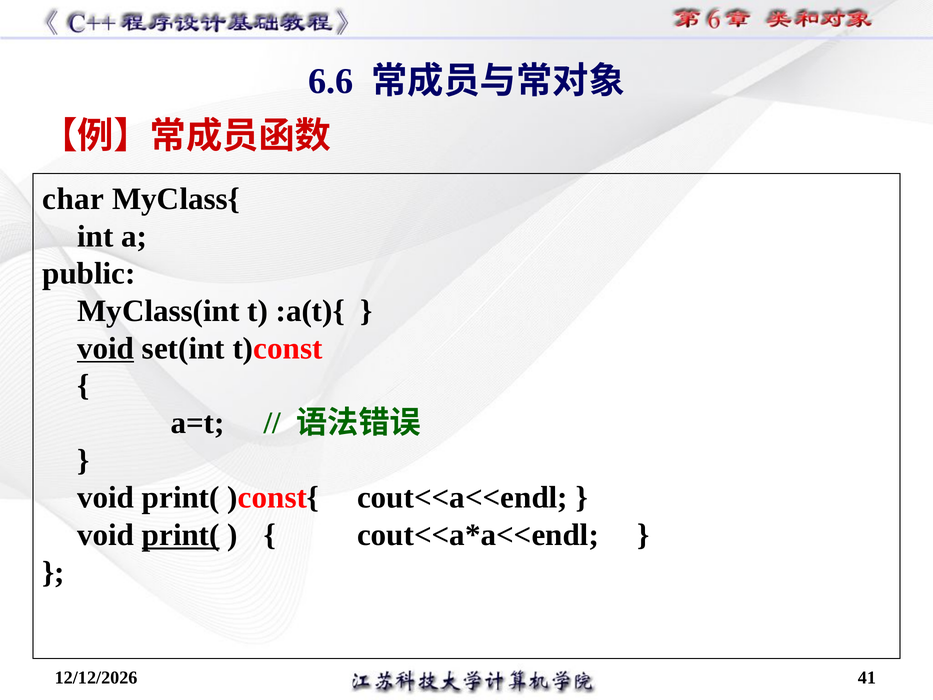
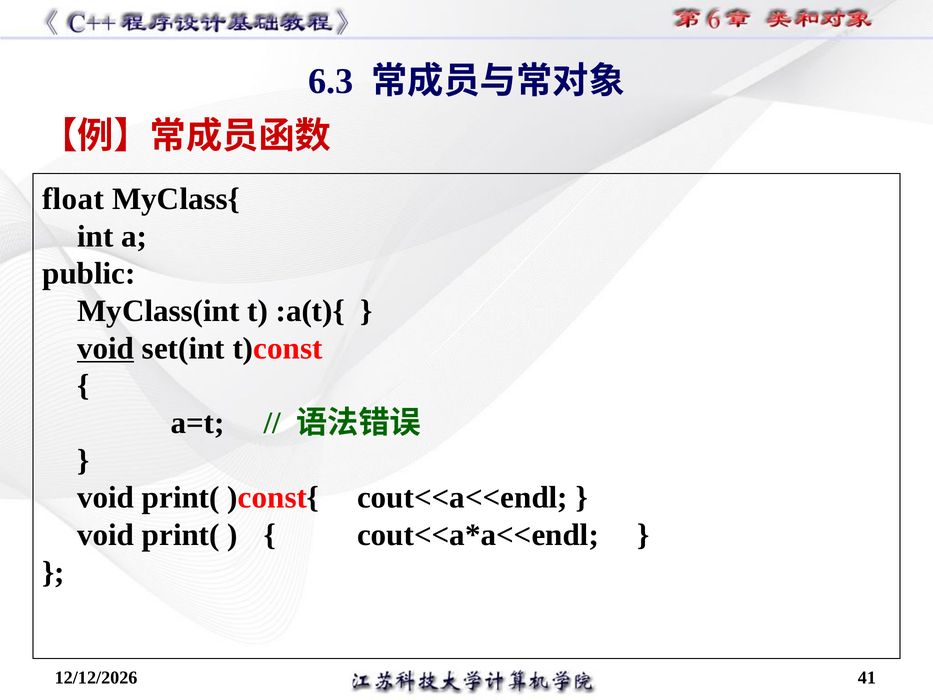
6.6: 6.6 -> 6.3
char: char -> float
print( at (181, 535) underline: present -> none
